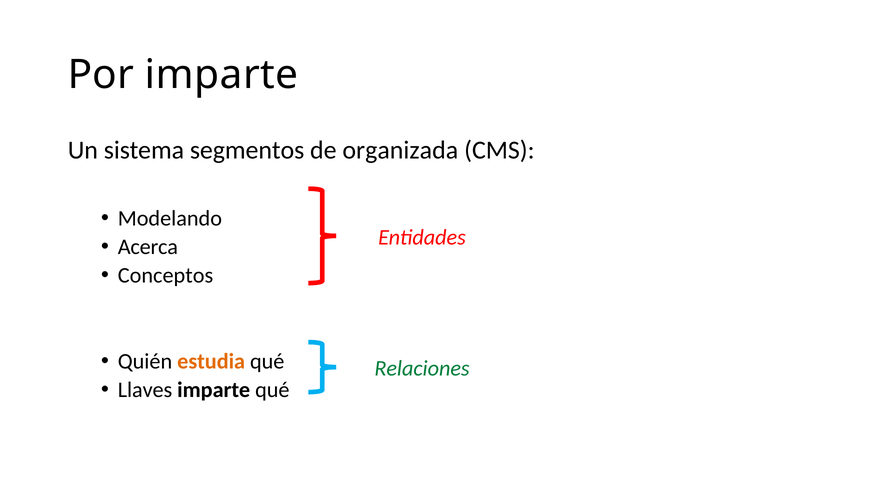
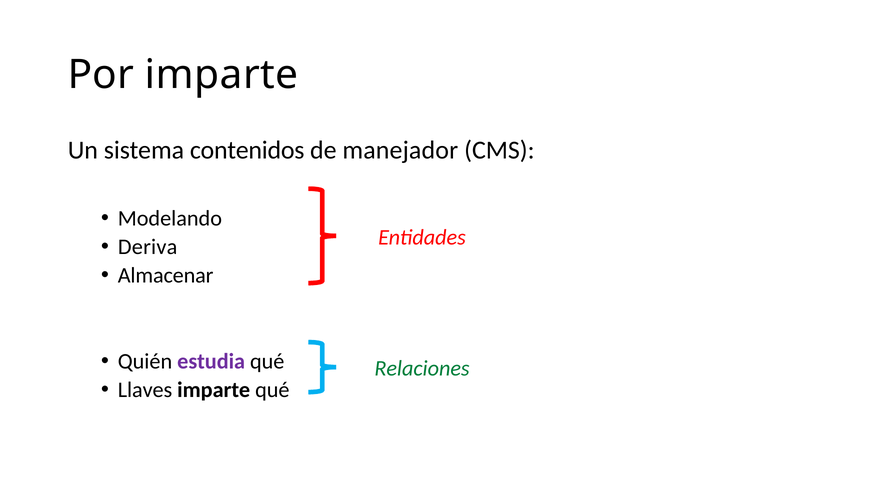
segmentos: segmentos -> contenidos
organizada: organizada -> manejador
Acerca: Acerca -> Deriva
Conceptos: Conceptos -> Almacenar
estudia colour: orange -> purple
